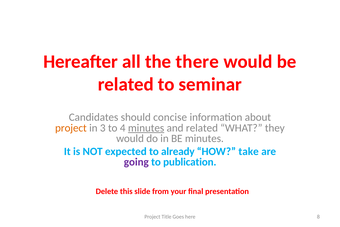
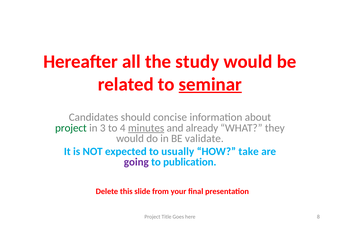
there: there -> study
seminar underline: none -> present
project at (71, 128) colour: orange -> green
and related: related -> already
BE minutes: minutes -> validate
already: already -> usually
